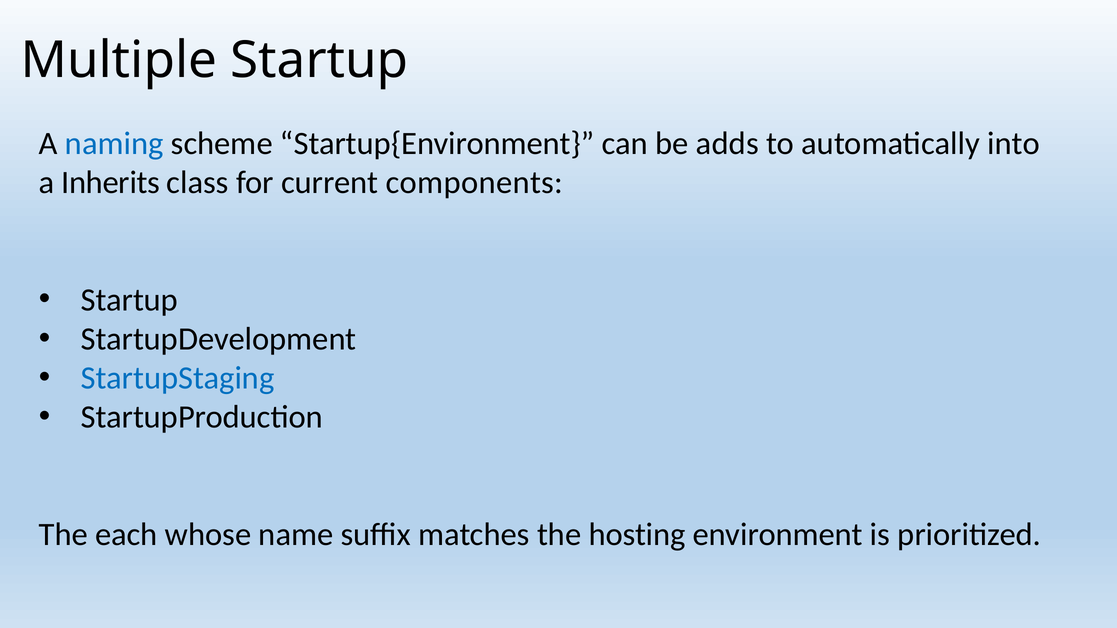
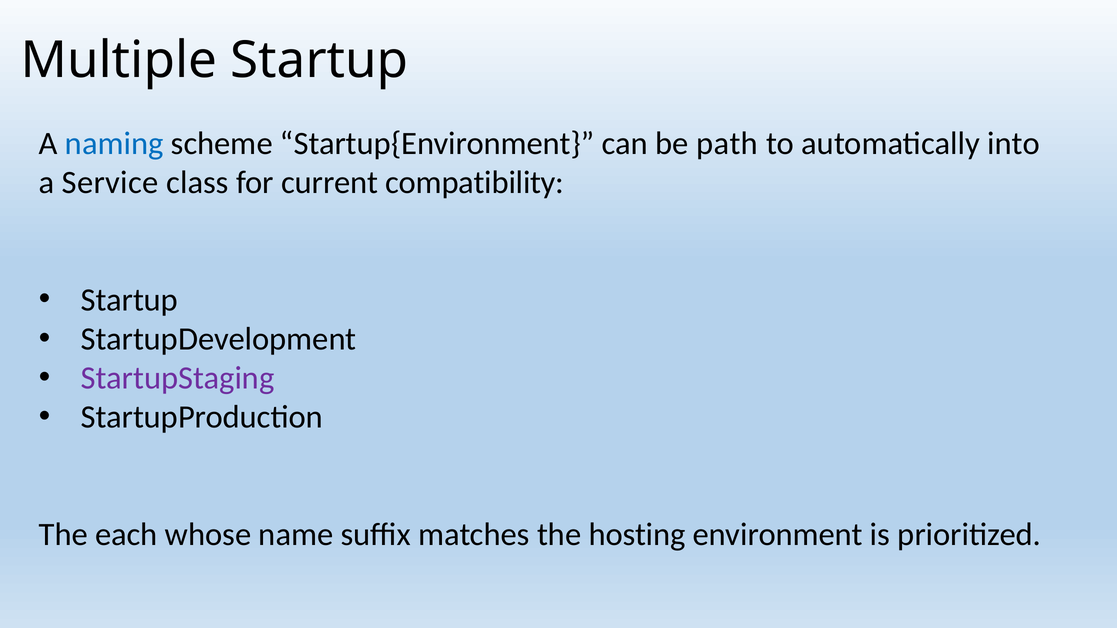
adds: adds -> path
Inherits: Inherits -> Service
components: components -> compatibility
StartupStaging colour: blue -> purple
